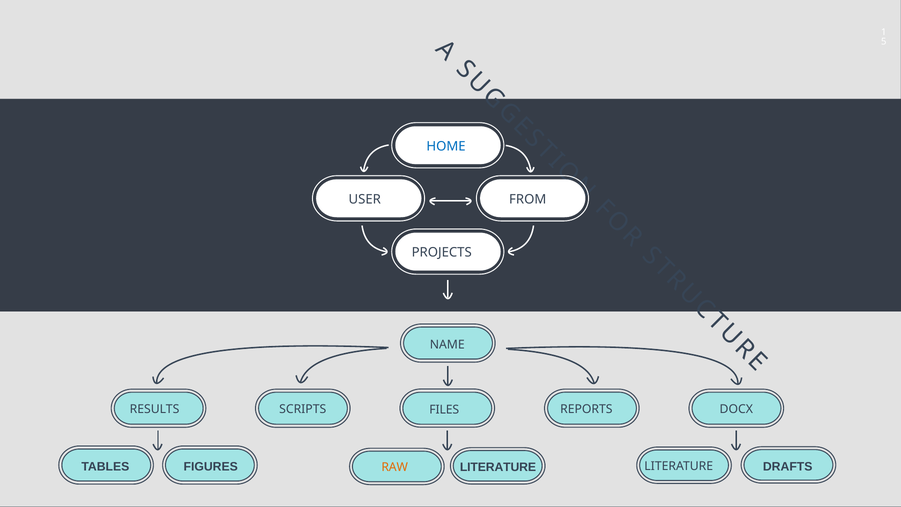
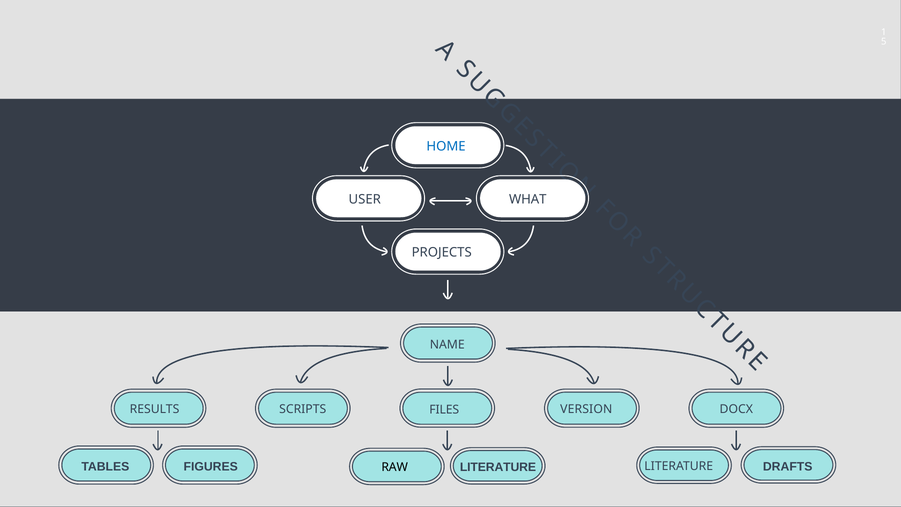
FROM: FROM -> WHAT
REPORTS: REPORTS -> VERSION
RAW colour: orange -> black
